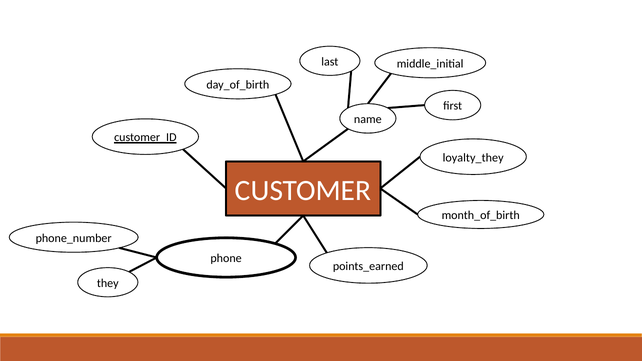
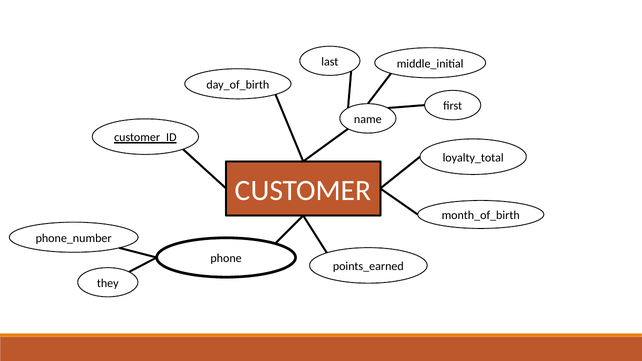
loyalty_they: loyalty_they -> loyalty_total
